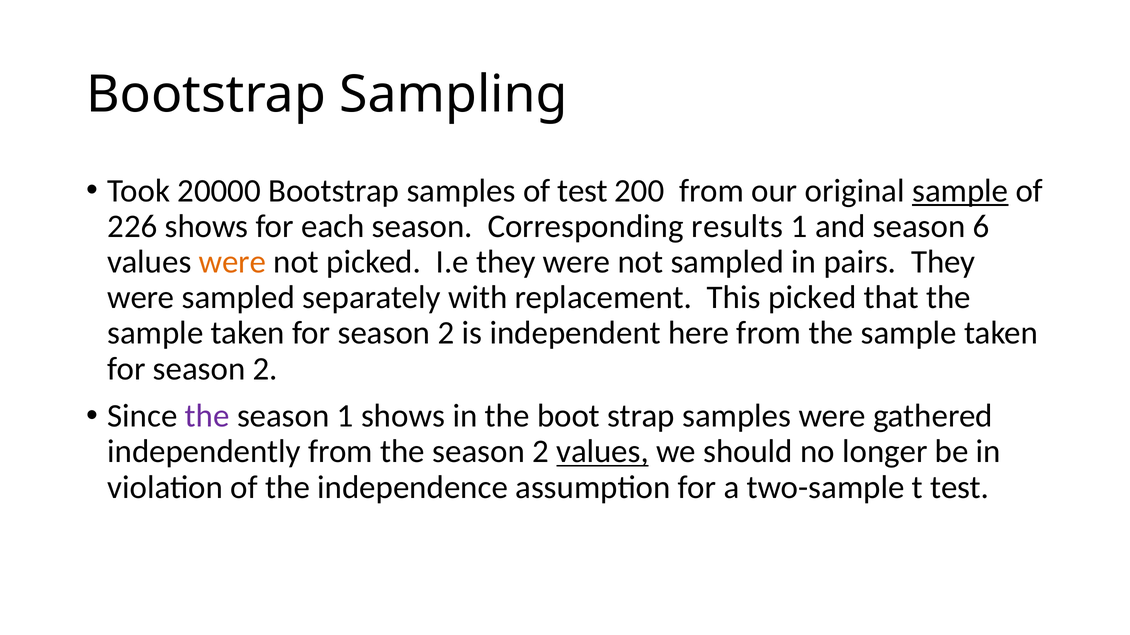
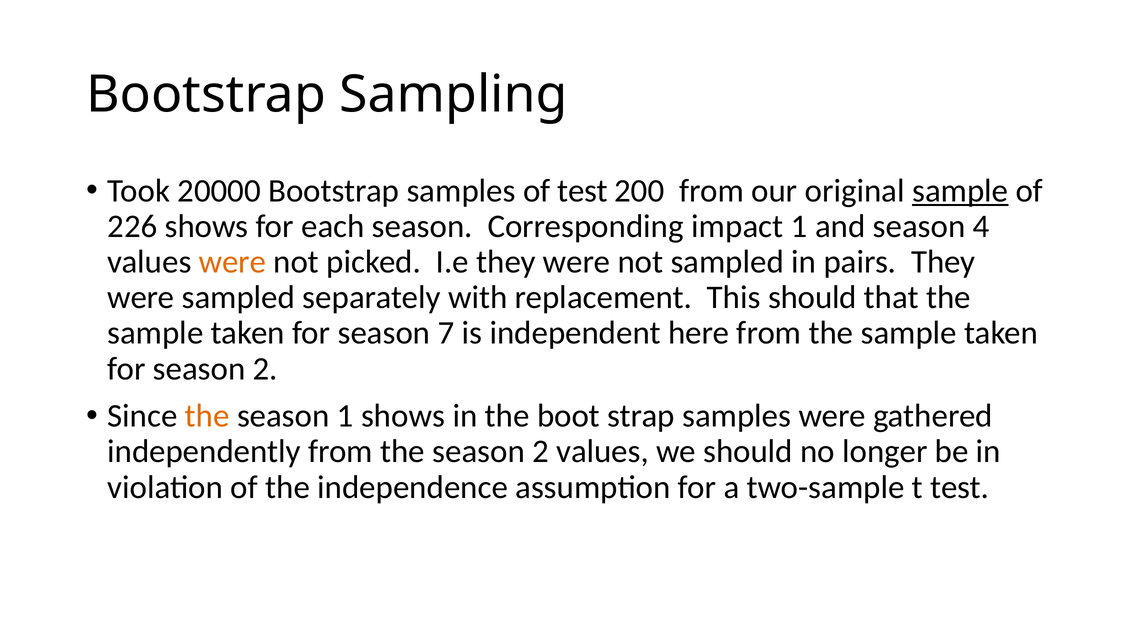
results: results -> impact
6: 6 -> 4
This picked: picked -> should
2 at (446, 333): 2 -> 7
the at (207, 416) colour: purple -> orange
values at (603, 452) underline: present -> none
